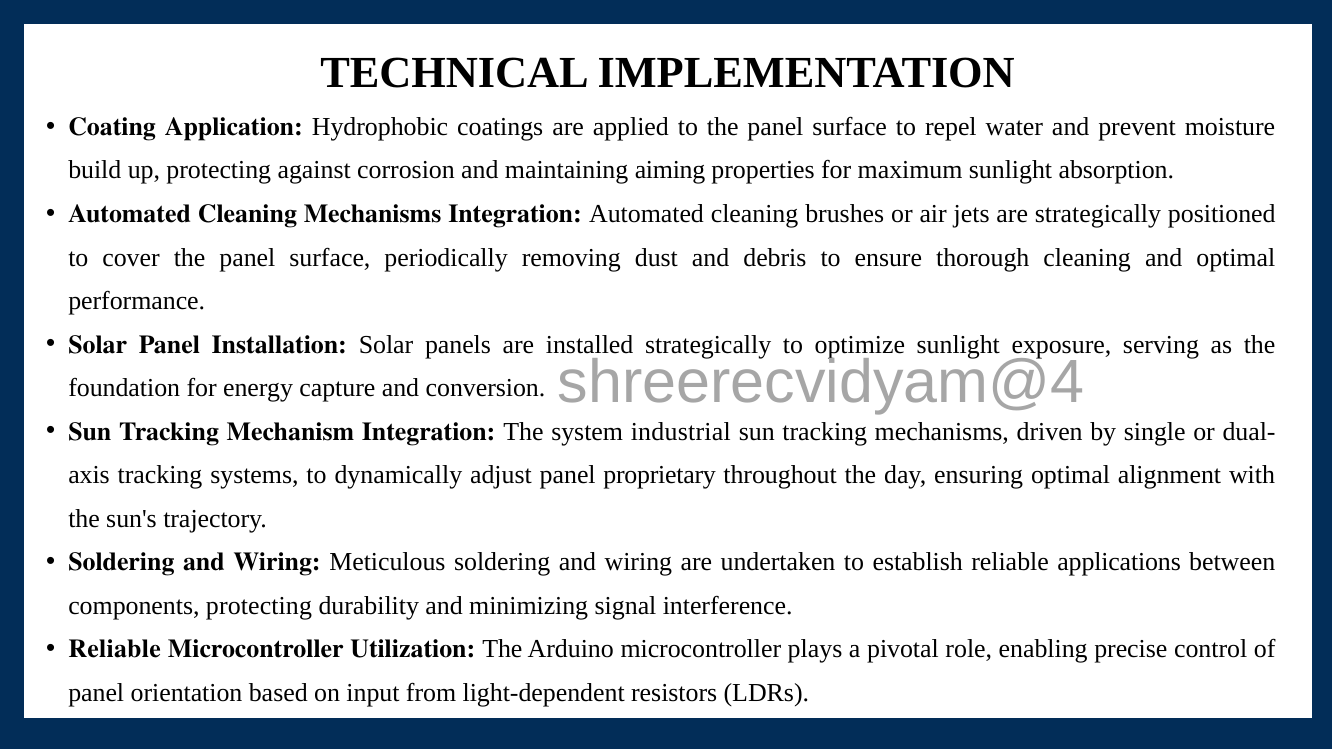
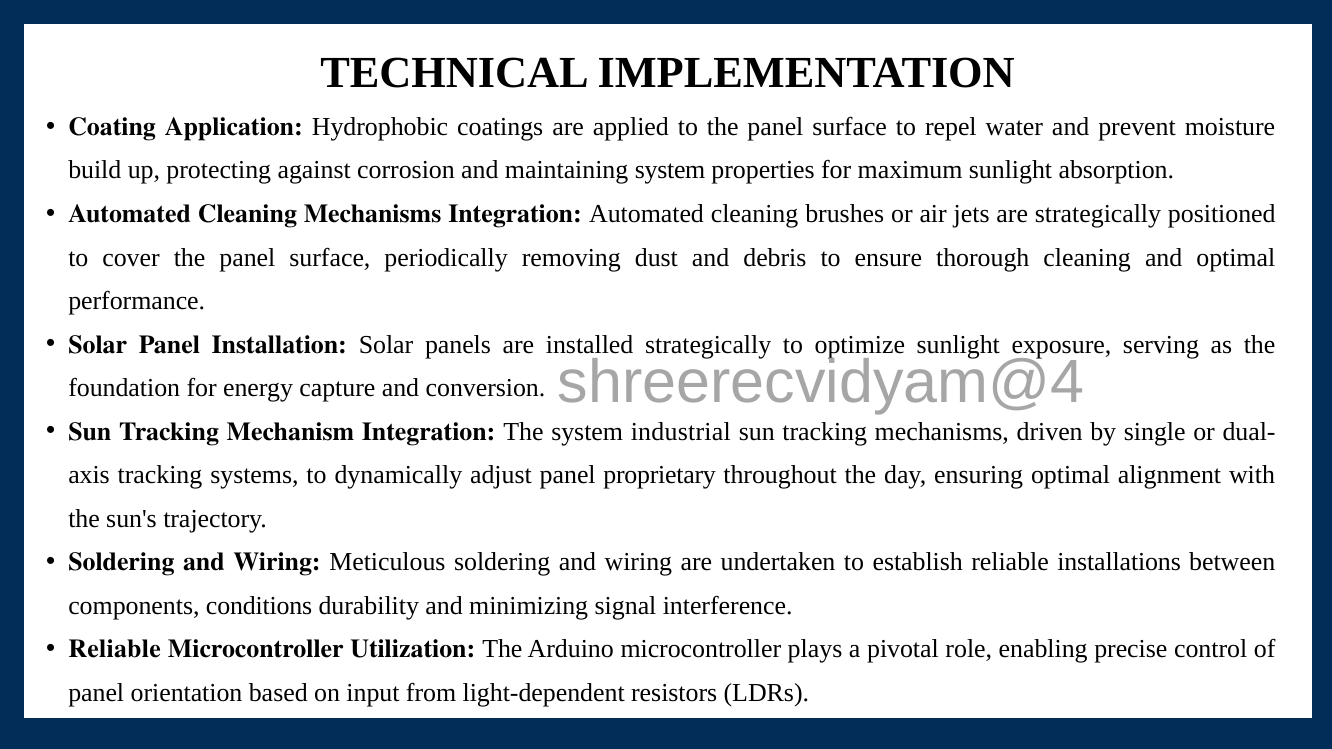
maintaining aiming: aiming -> system
applications: applications -> installations
components protecting: protecting -> conditions
